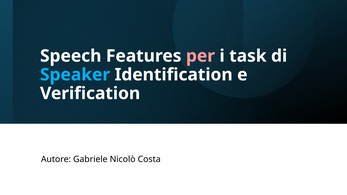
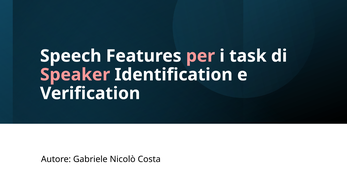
Speaker colour: light blue -> pink
